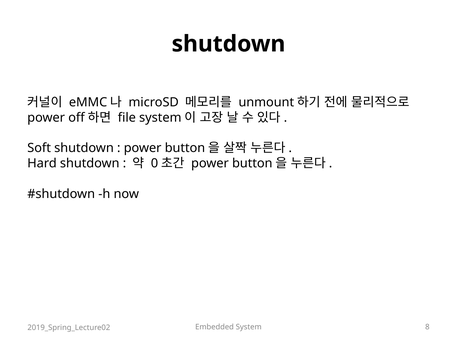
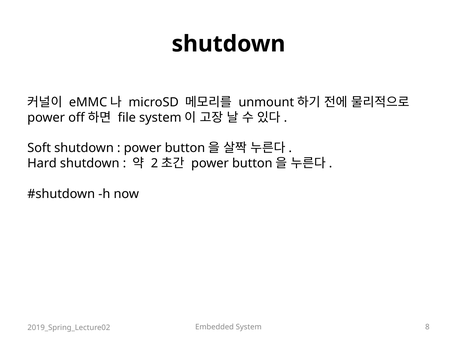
0: 0 -> 2
